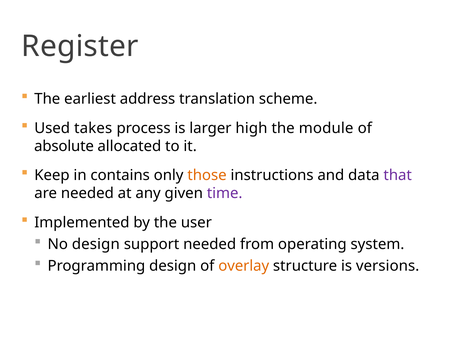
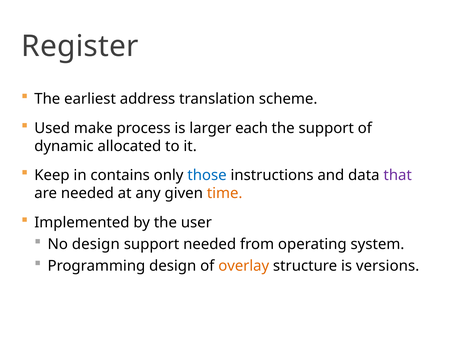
takes: takes -> make
high: high -> each
the module: module -> support
absolute: absolute -> dynamic
those colour: orange -> blue
time colour: purple -> orange
